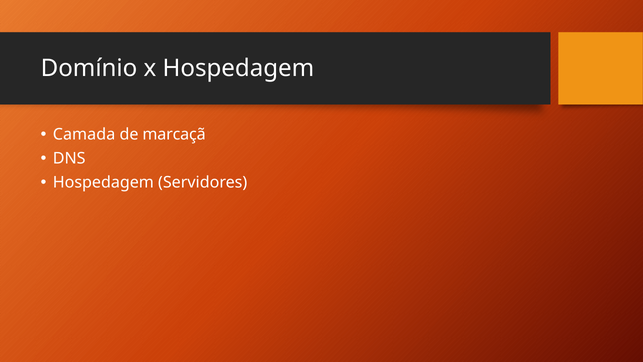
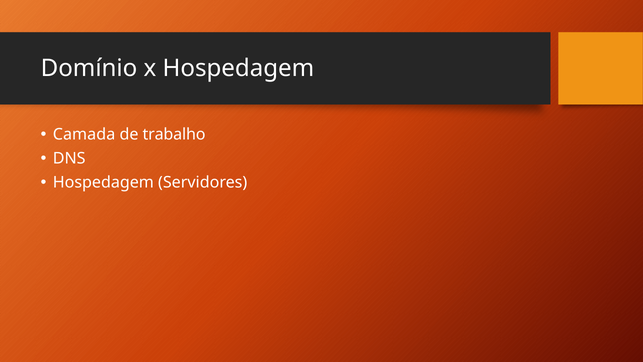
marcaçã: marcaçã -> trabalho
